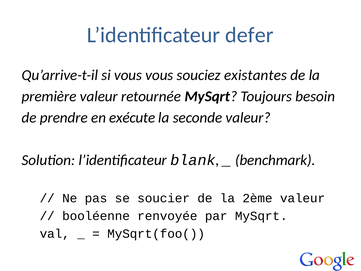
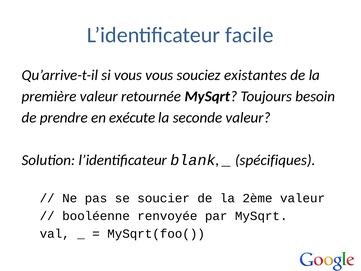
defer: defer -> facile
benchmark: benchmark -> spécifiques
